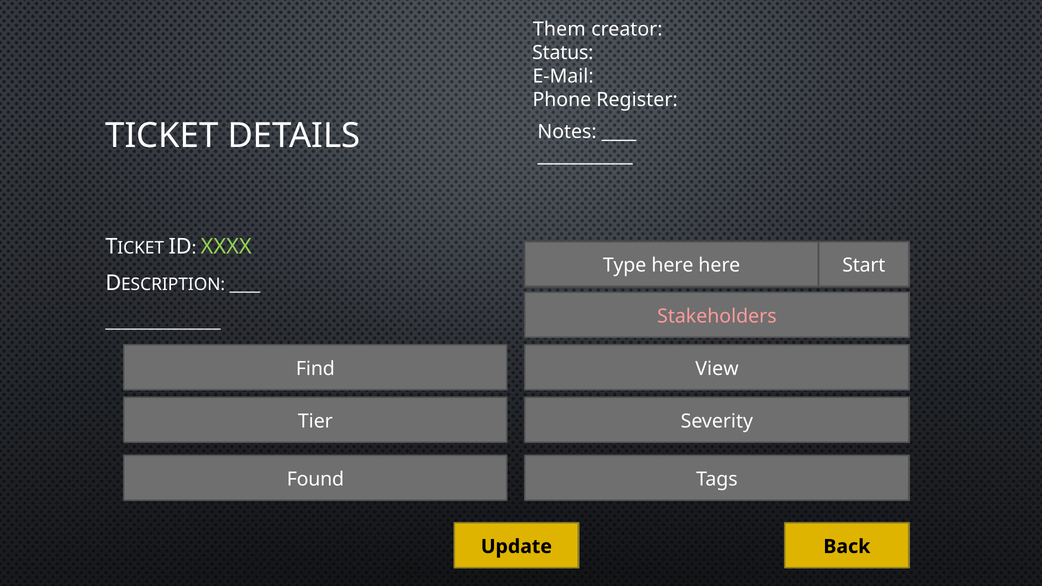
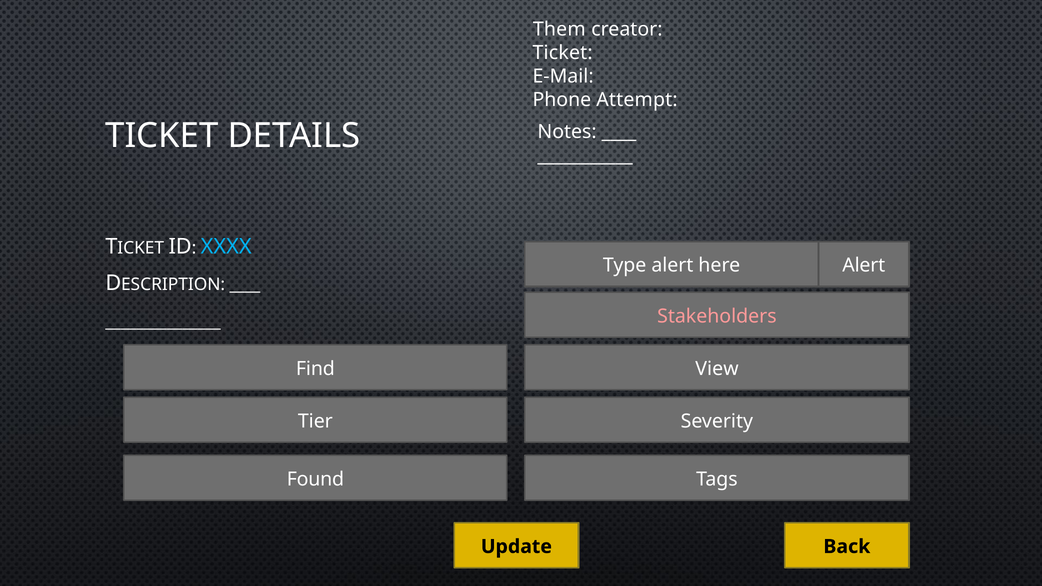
Status at (563, 53): Status -> Ticket
Register: Register -> Attempt
XXXX colour: light green -> light blue
Type here: here -> alert
here Start: Start -> Alert
